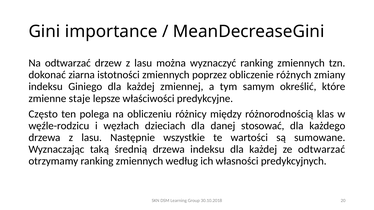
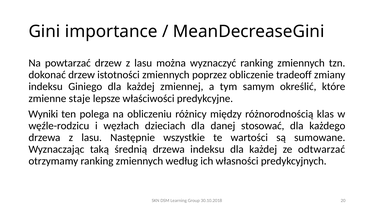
Na odtwarzać: odtwarzać -> powtarzać
dokonać ziarna: ziarna -> drzew
różnych: różnych -> tradeoff
Często: Często -> Wyniki
